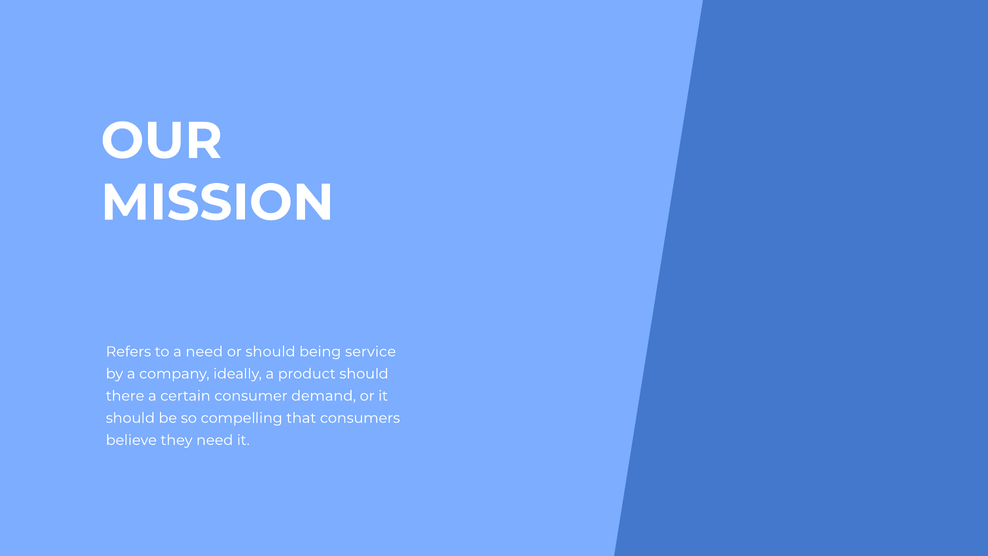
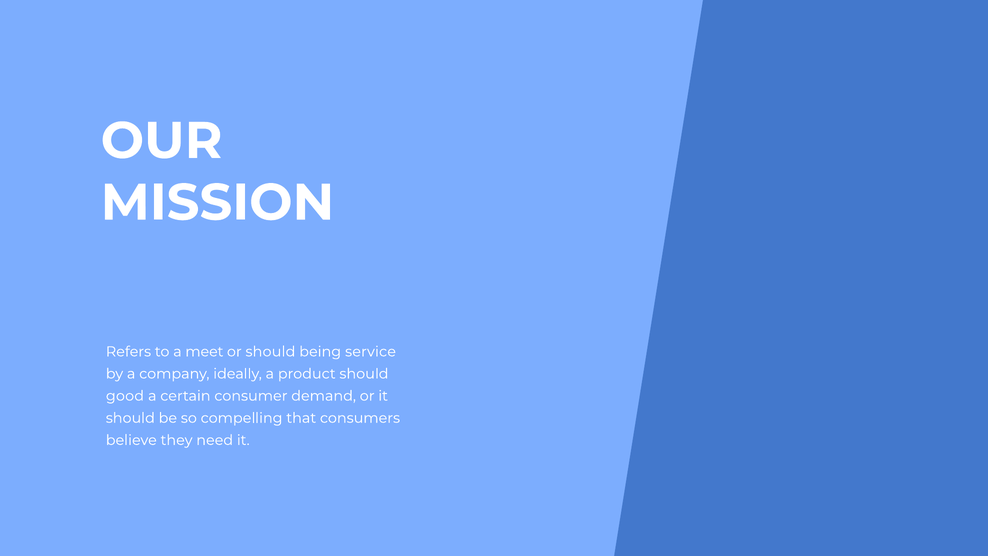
a need: need -> meet
there: there -> good
